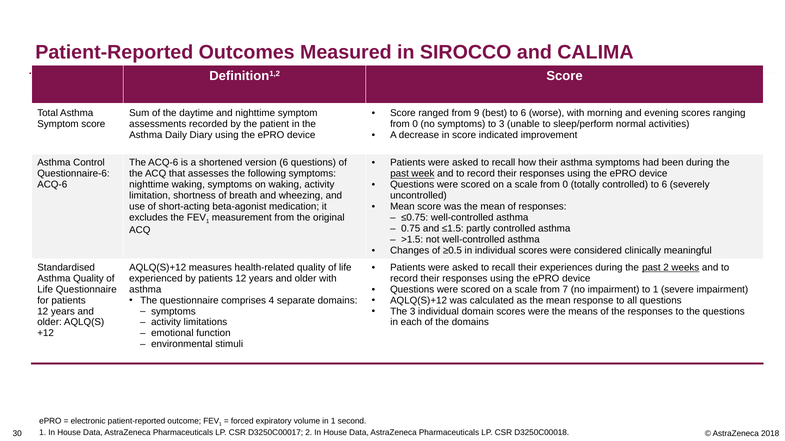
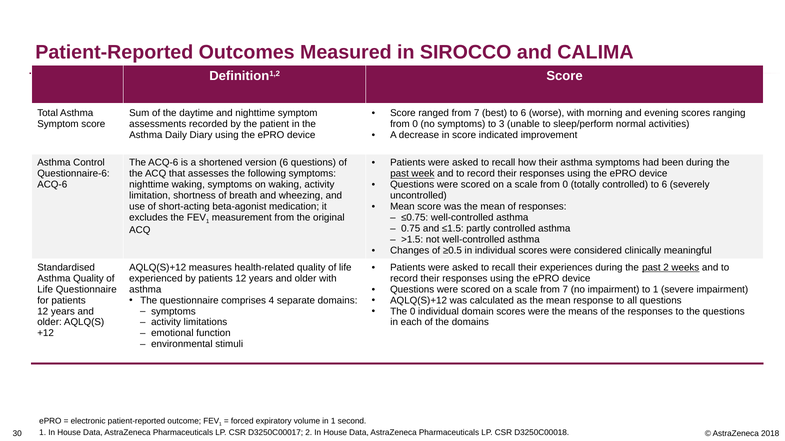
ranged from 9: 9 -> 7
The 3: 3 -> 0
